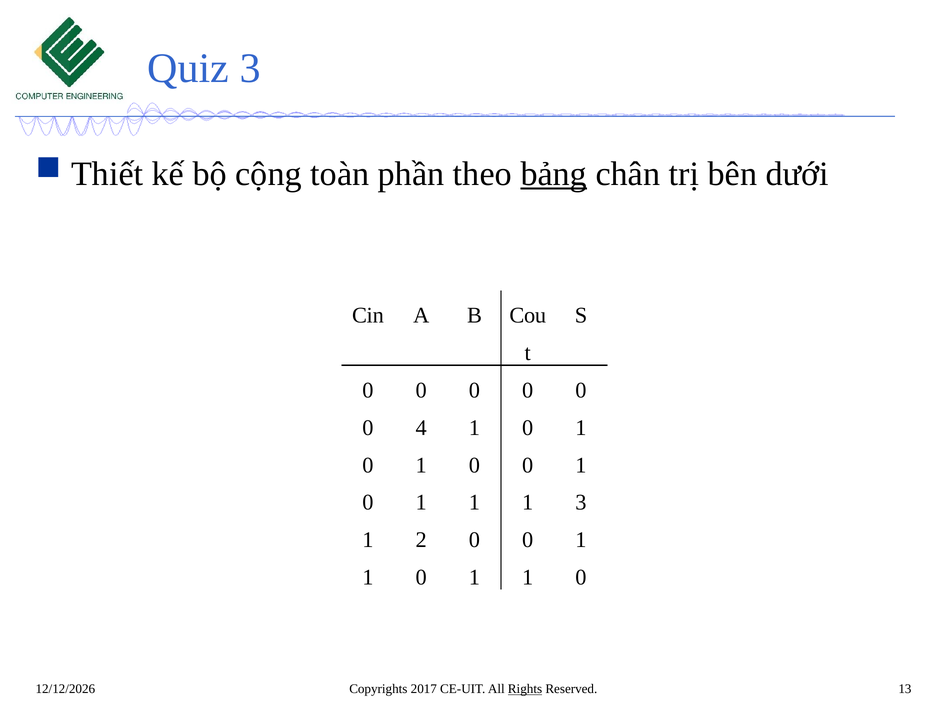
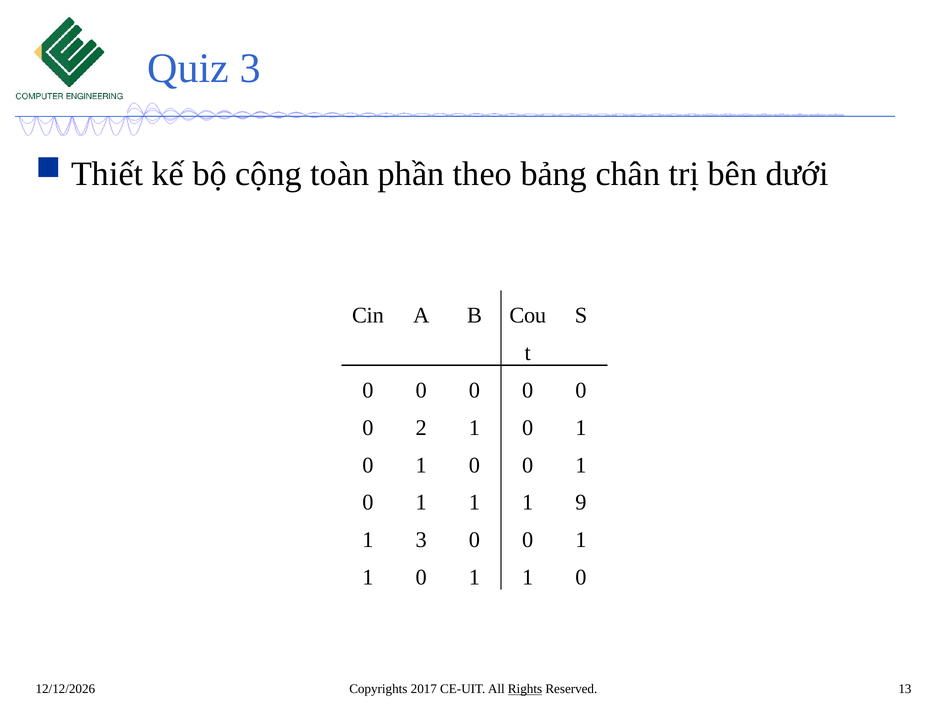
bảng underline: present -> none
4: 4 -> 2
1 3: 3 -> 9
1 2: 2 -> 3
